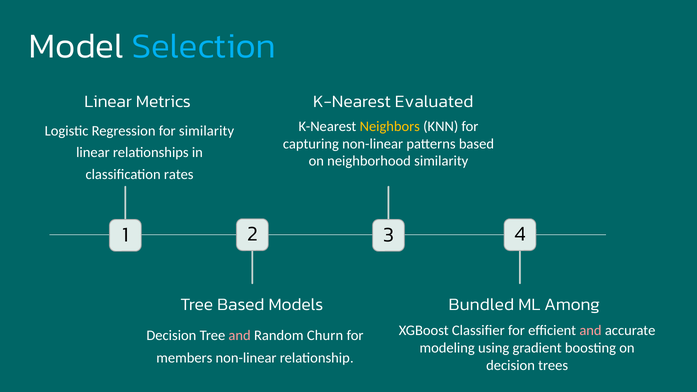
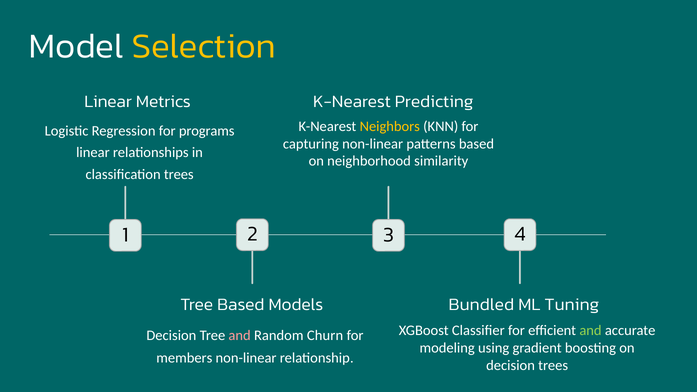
Selection colour: light blue -> yellow
Evaluated: Evaluated -> Predicting
for similarity: similarity -> programs
classification rates: rates -> trees
Among: Among -> Tuning
and at (591, 331) colour: pink -> light green
